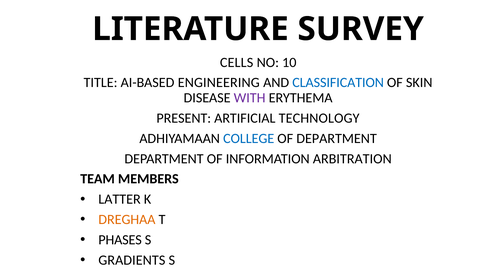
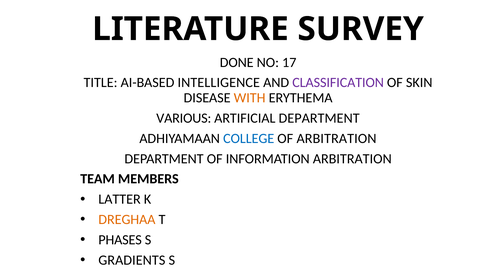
CELLS: CELLS -> DONE
10: 10 -> 17
ENGINEERING: ENGINEERING -> INTELLIGENCE
CLASSIFICATION colour: blue -> purple
WITH colour: purple -> orange
PRESENT: PRESENT -> VARIOUS
ARTIFICIAL TECHNOLOGY: TECHNOLOGY -> DEPARTMENT
OF DEPARTMENT: DEPARTMENT -> ARBITRATION
